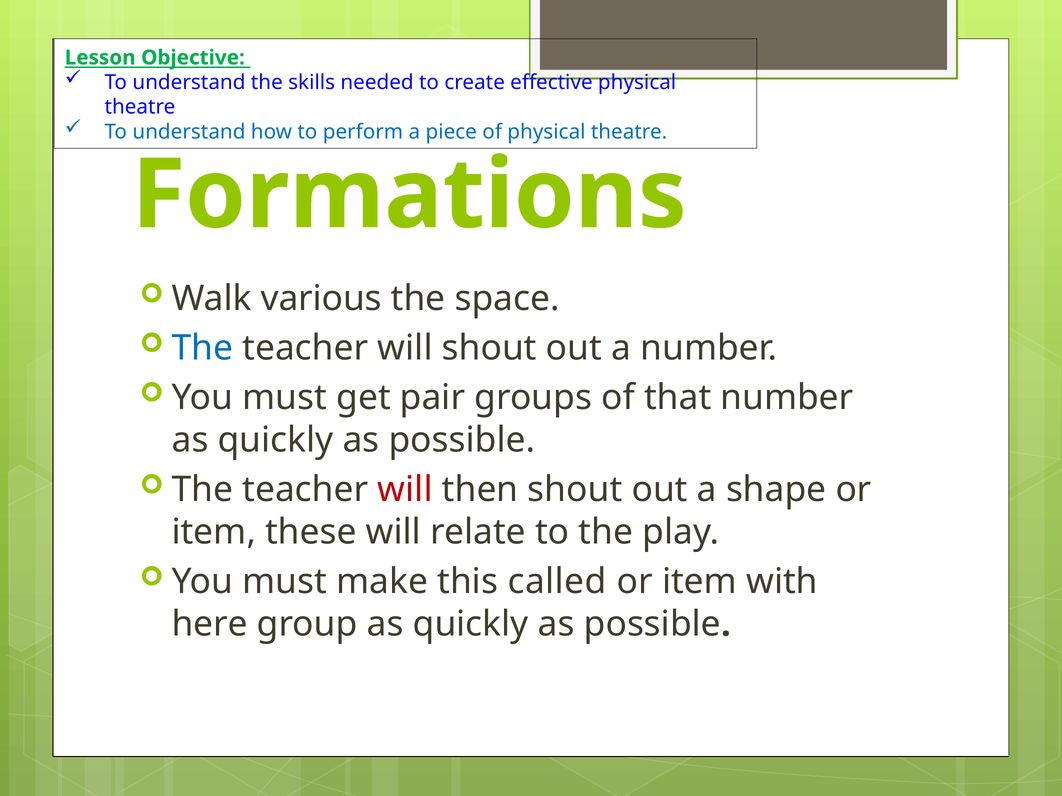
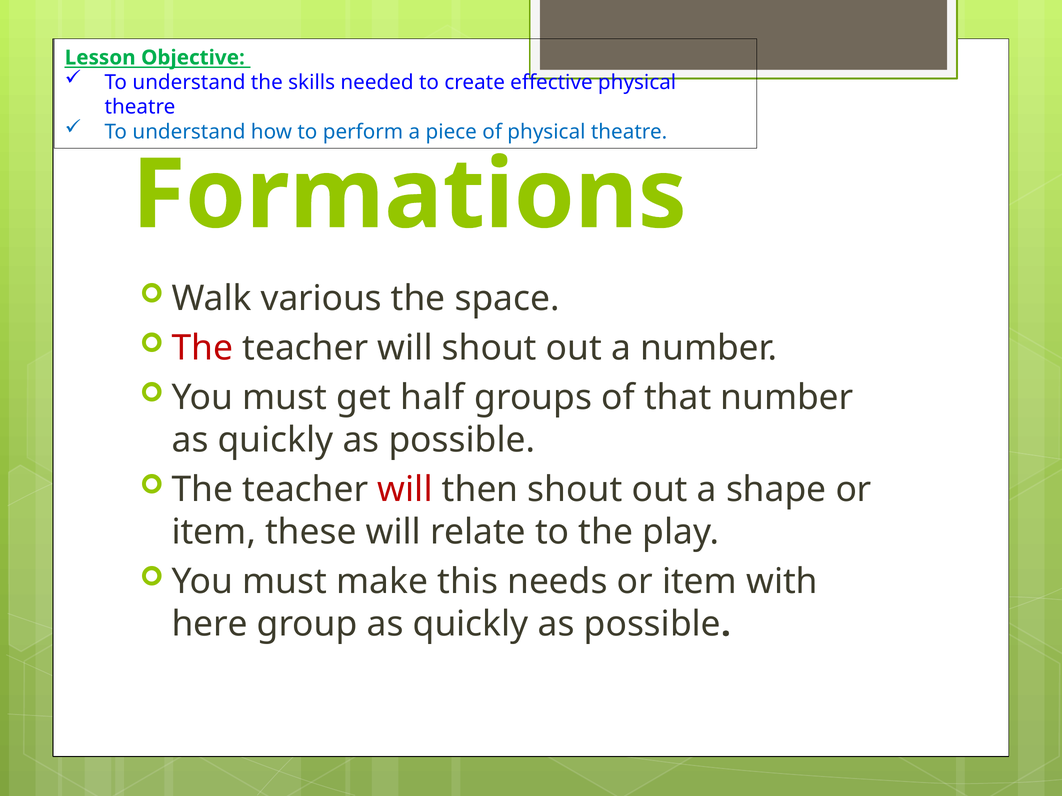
The at (202, 348) colour: blue -> red
pair: pair -> half
called: called -> needs
